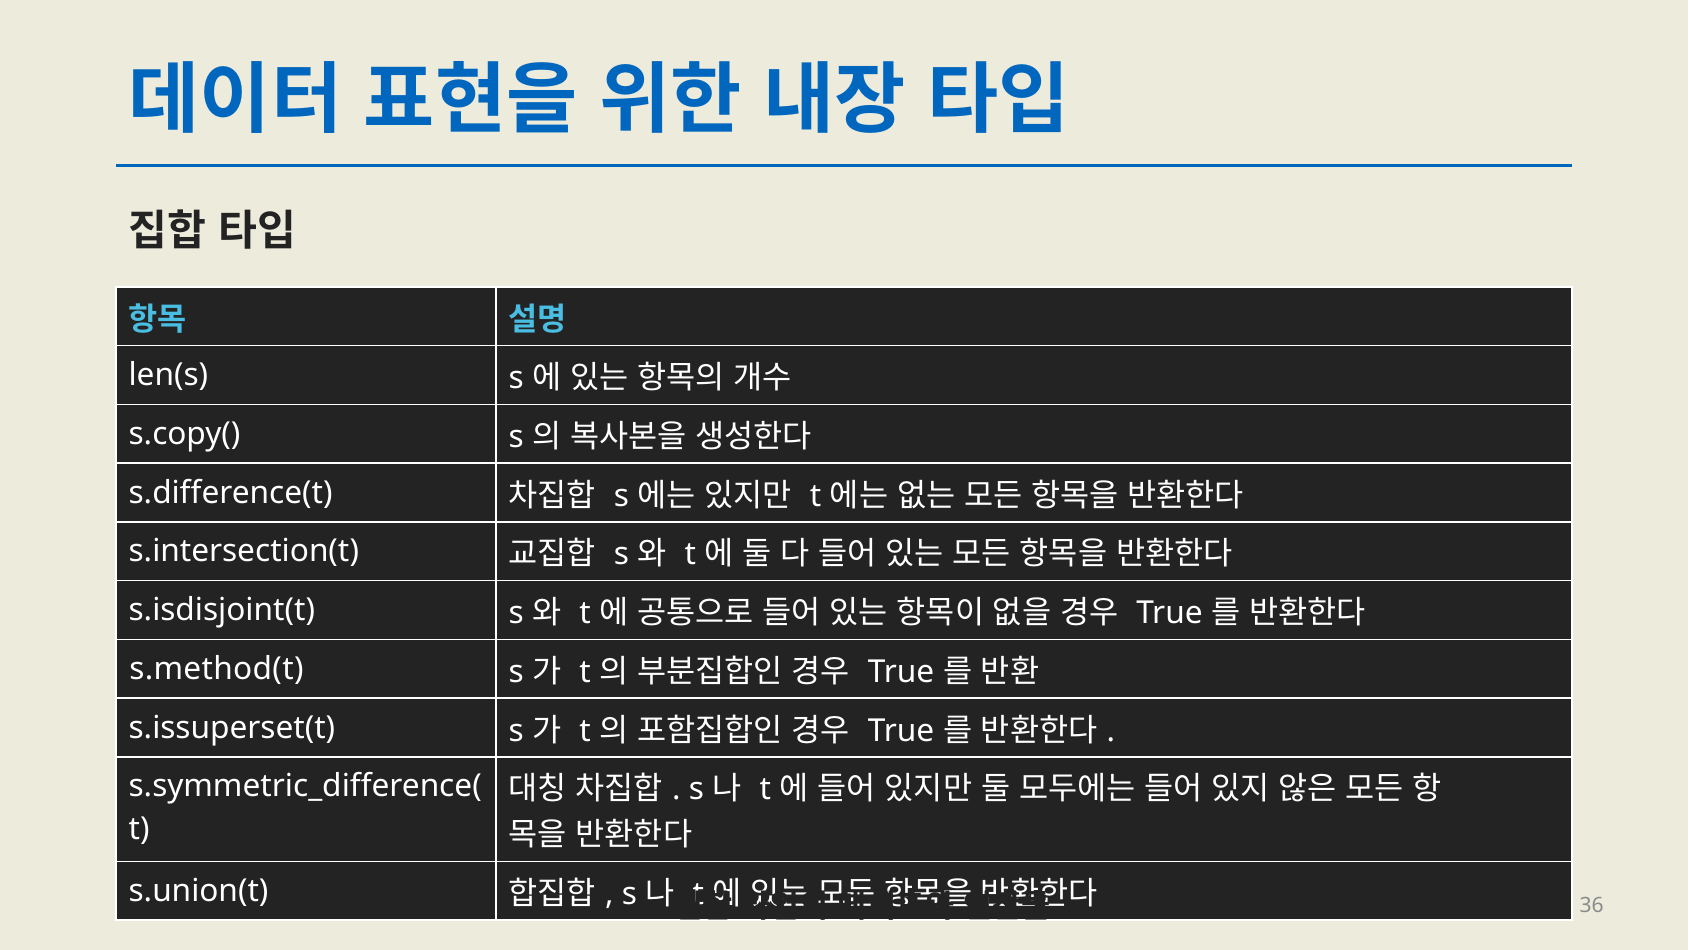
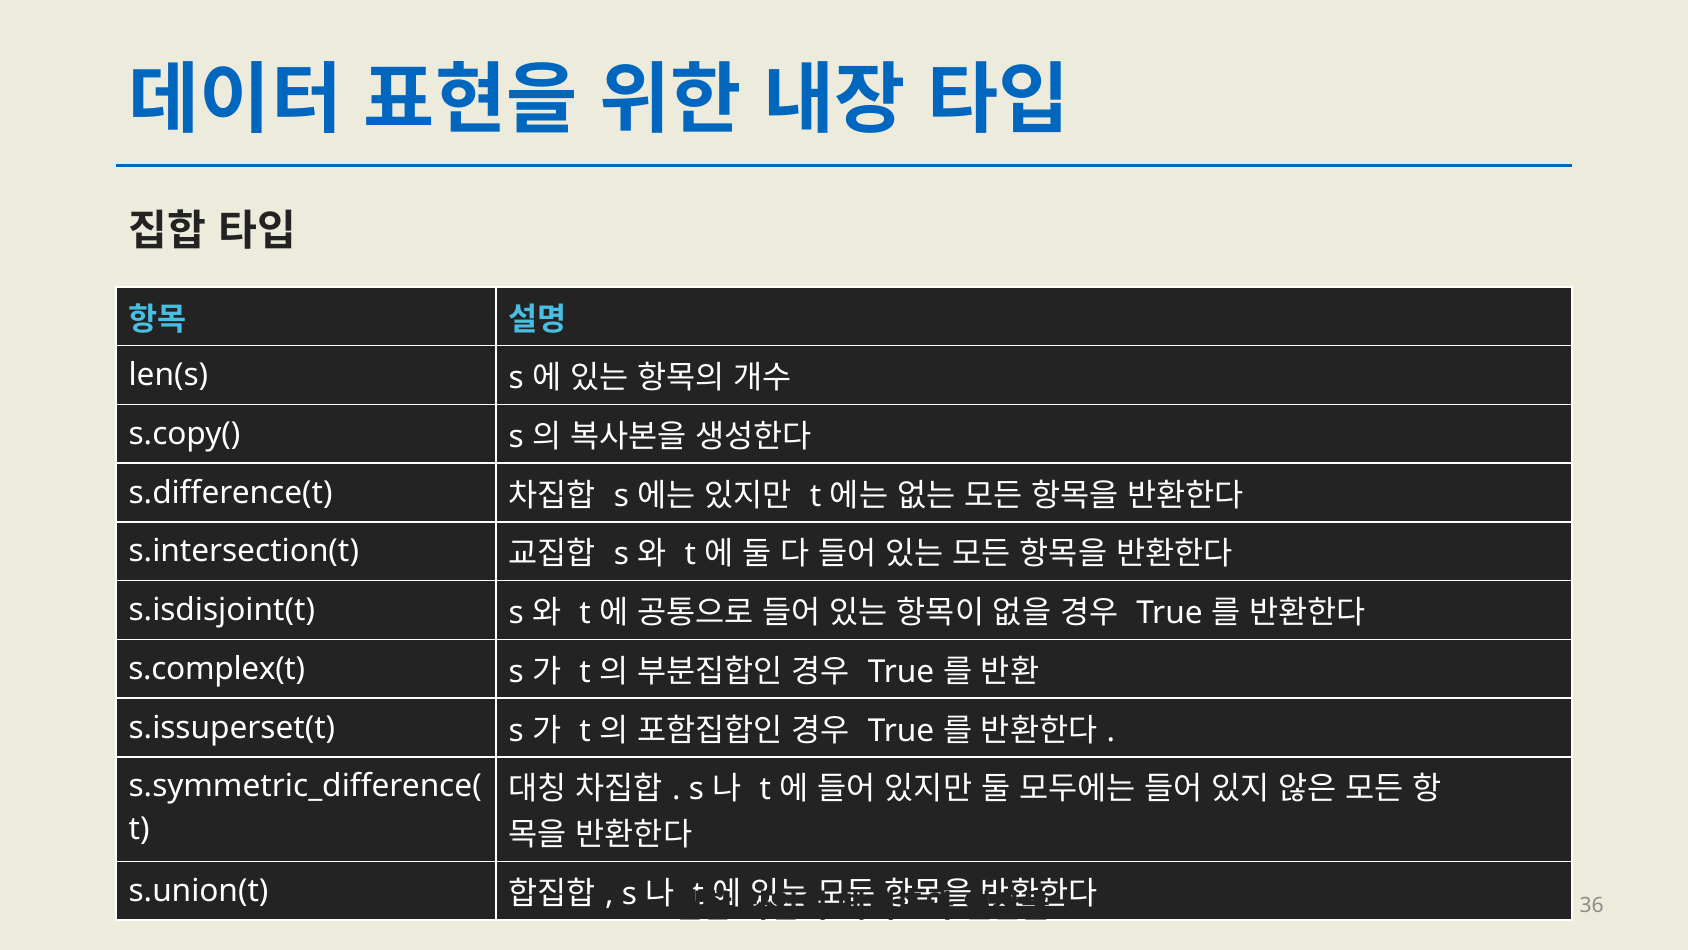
s.method(t: s.method(t -> s.complex(t
